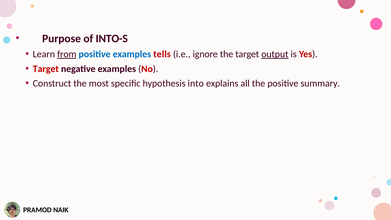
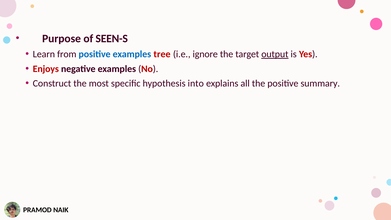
INTO-S: INTO-S -> SEEN-S
from underline: present -> none
tells: tells -> tree
Target at (46, 69): Target -> Enjoys
